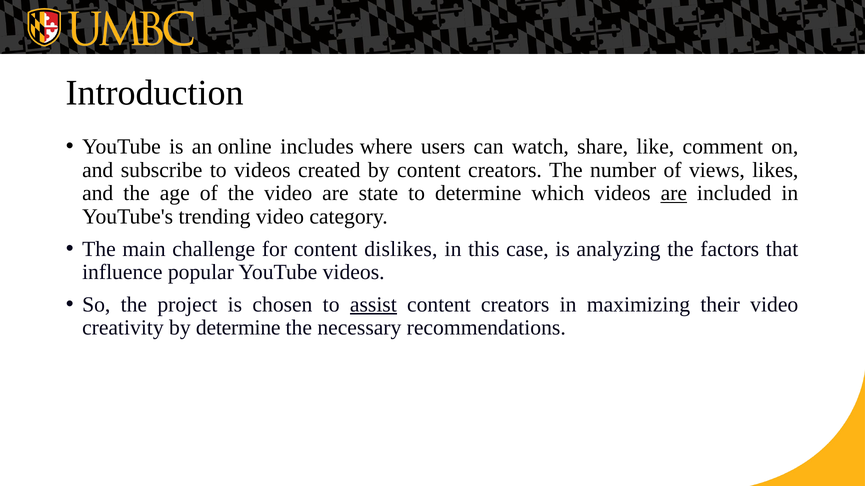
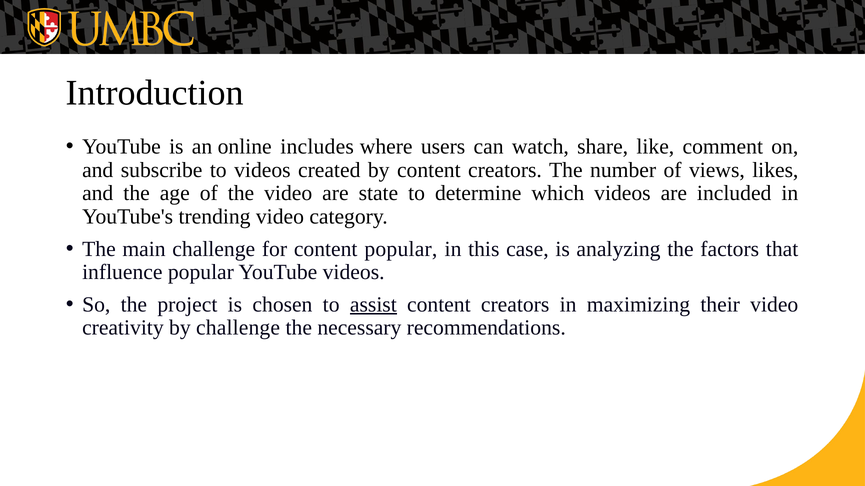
are at (674, 193) underline: present -> none
content dislikes: dislikes -> popular
by determine: determine -> challenge
